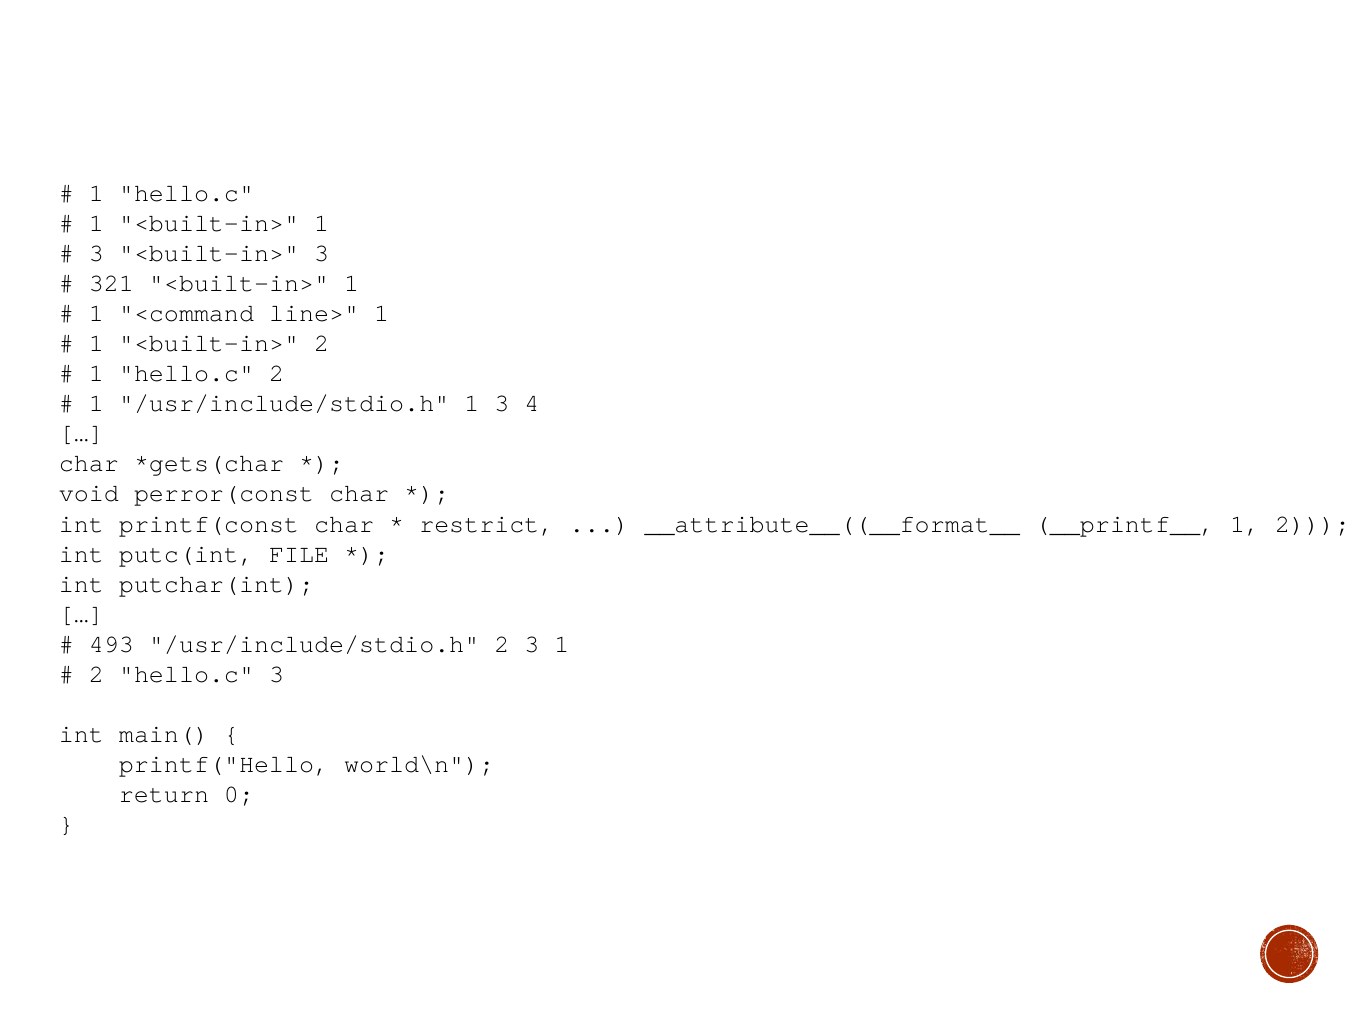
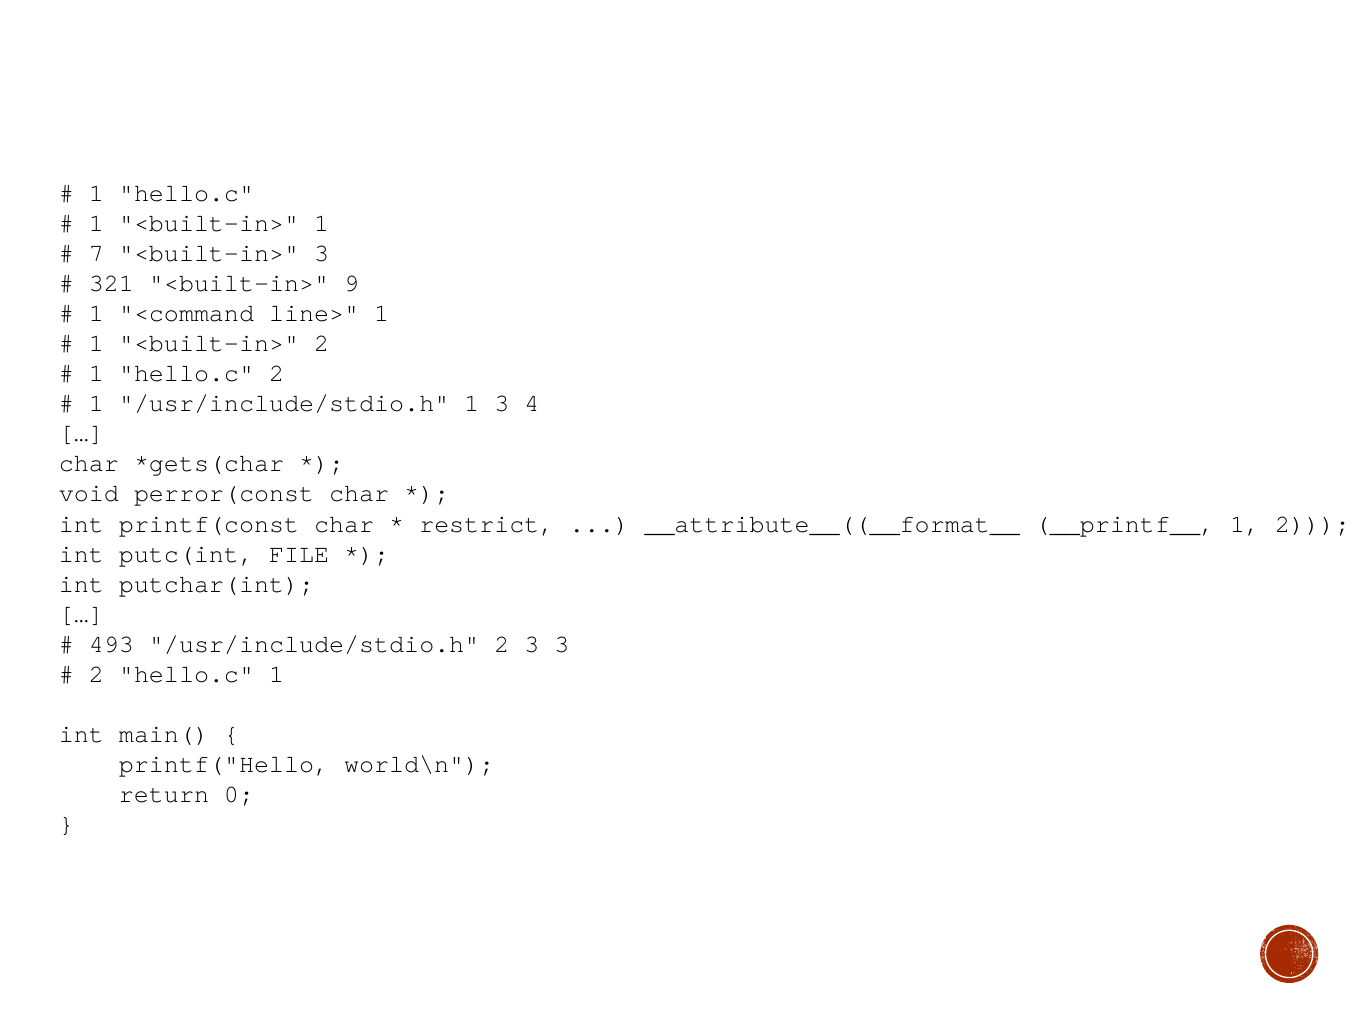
3 at (96, 253): 3 -> 7
321 <built-in> 1: 1 -> 9
3 1: 1 -> 3
hello.c 3: 3 -> 1
